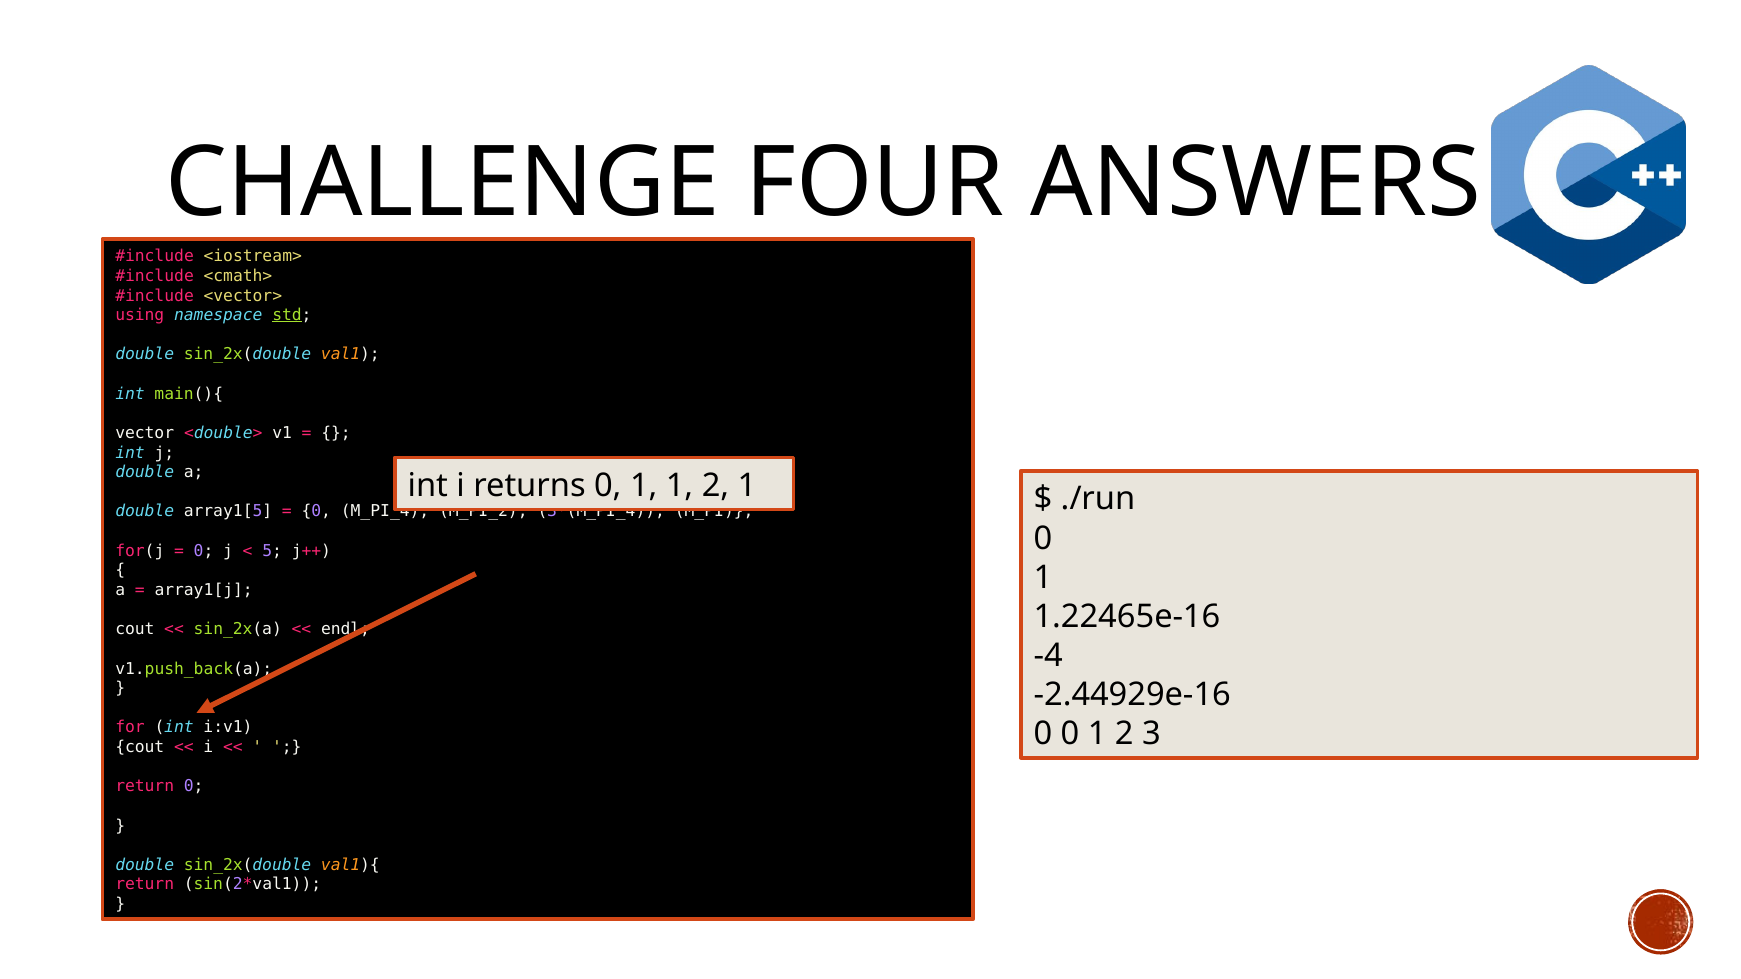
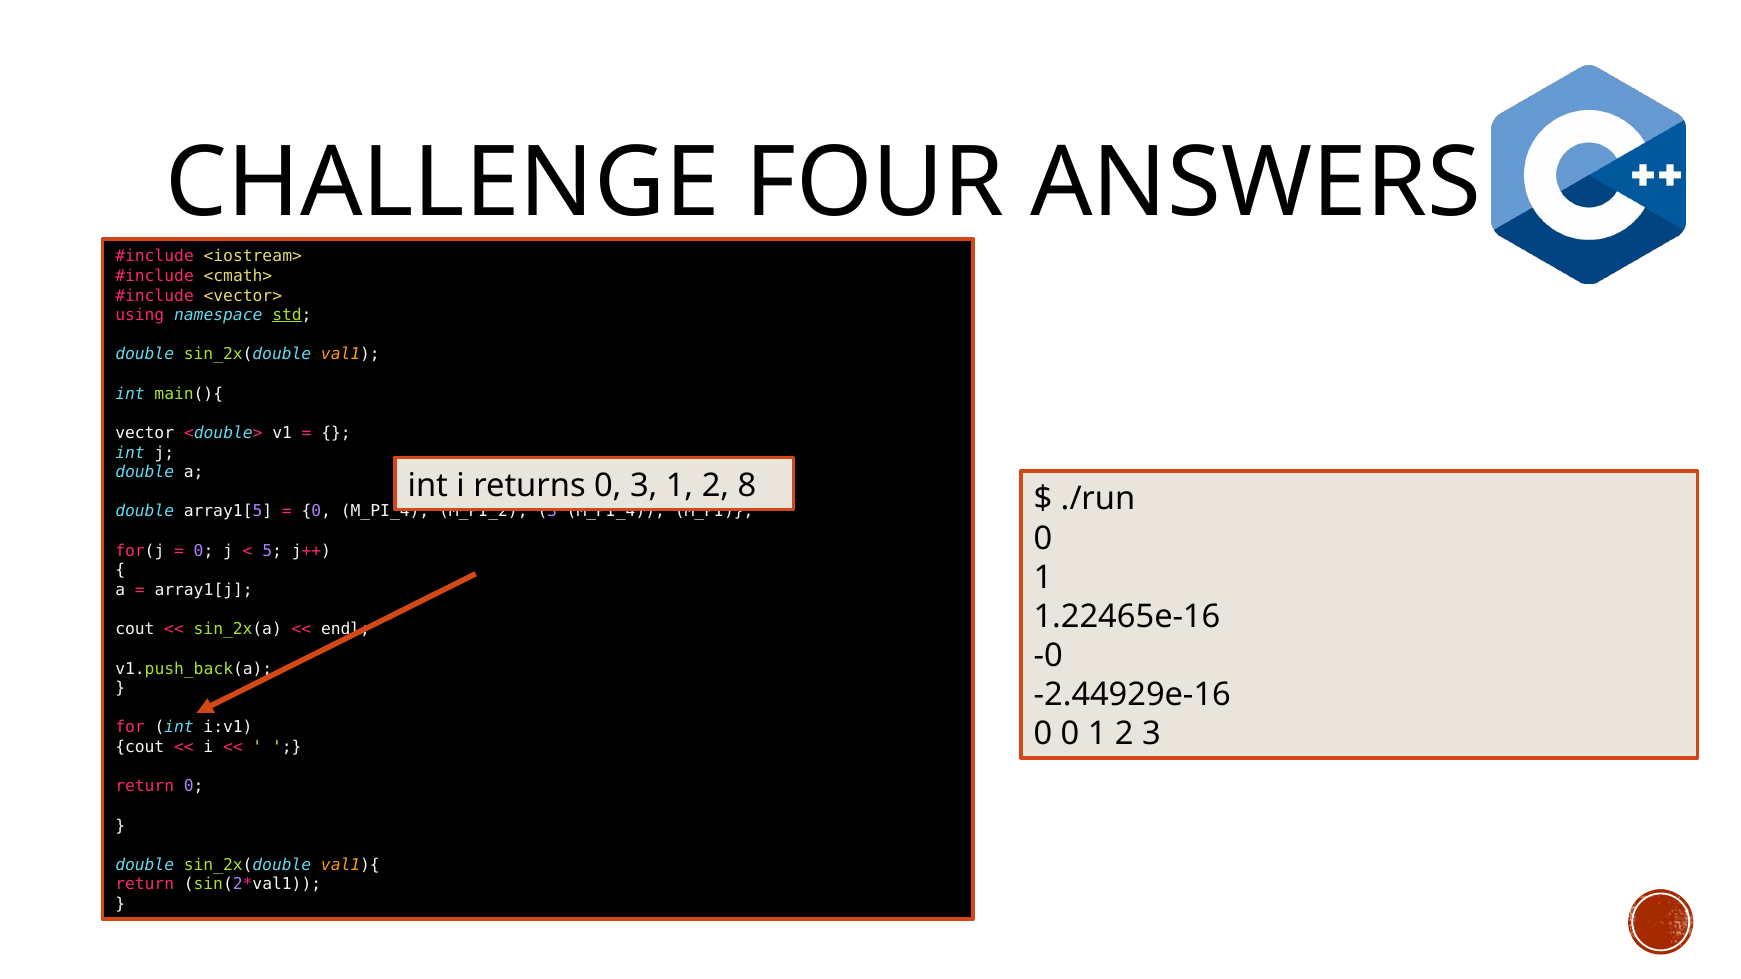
returns 0 1: 1 -> 3
2 1: 1 -> 8
-4: -4 -> -0
